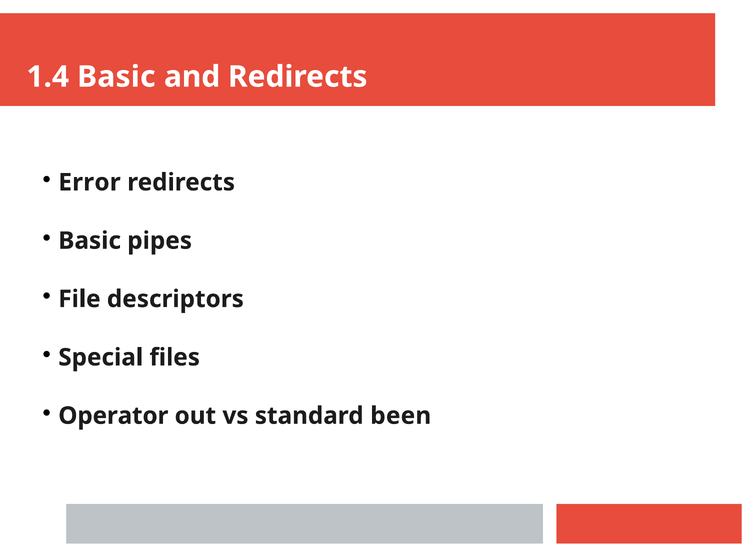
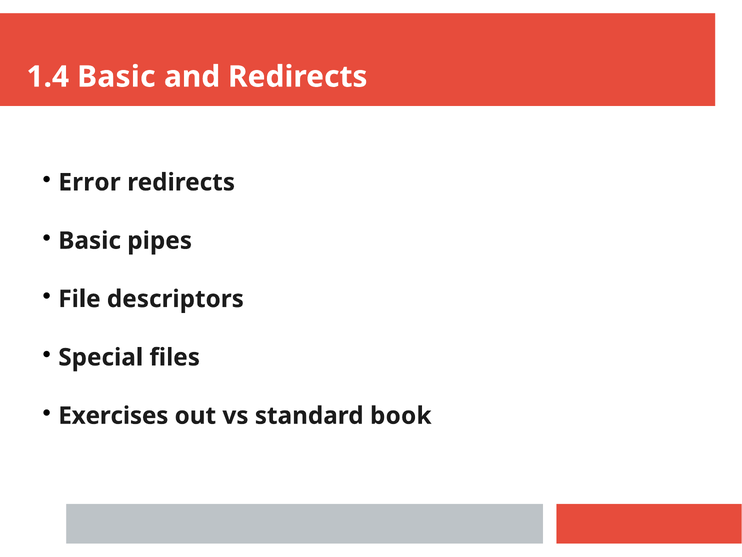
Operator: Operator -> Exercises
been: been -> book
